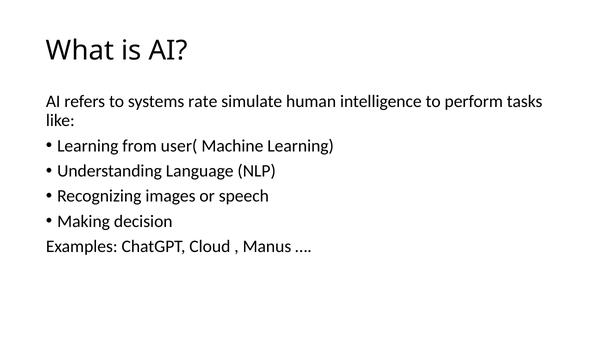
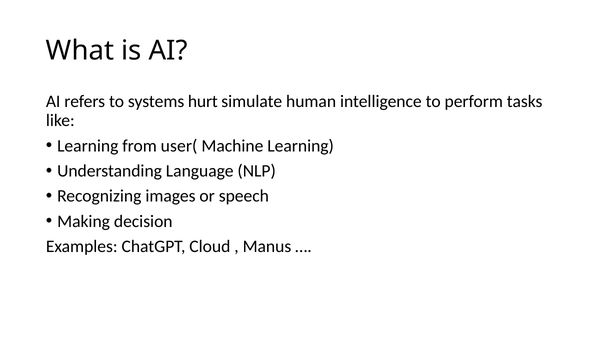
rate: rate -> hurt
